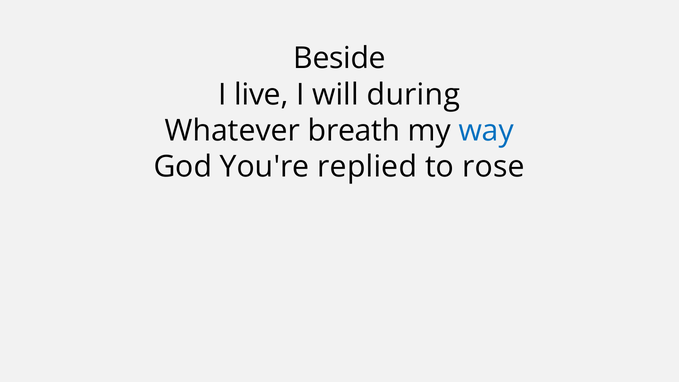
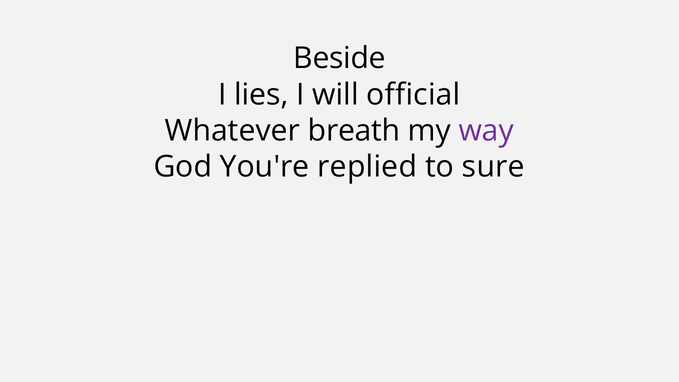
live: live -> lies
during: during -> official
way colour: blue -> purple
rose: rose -> sure
